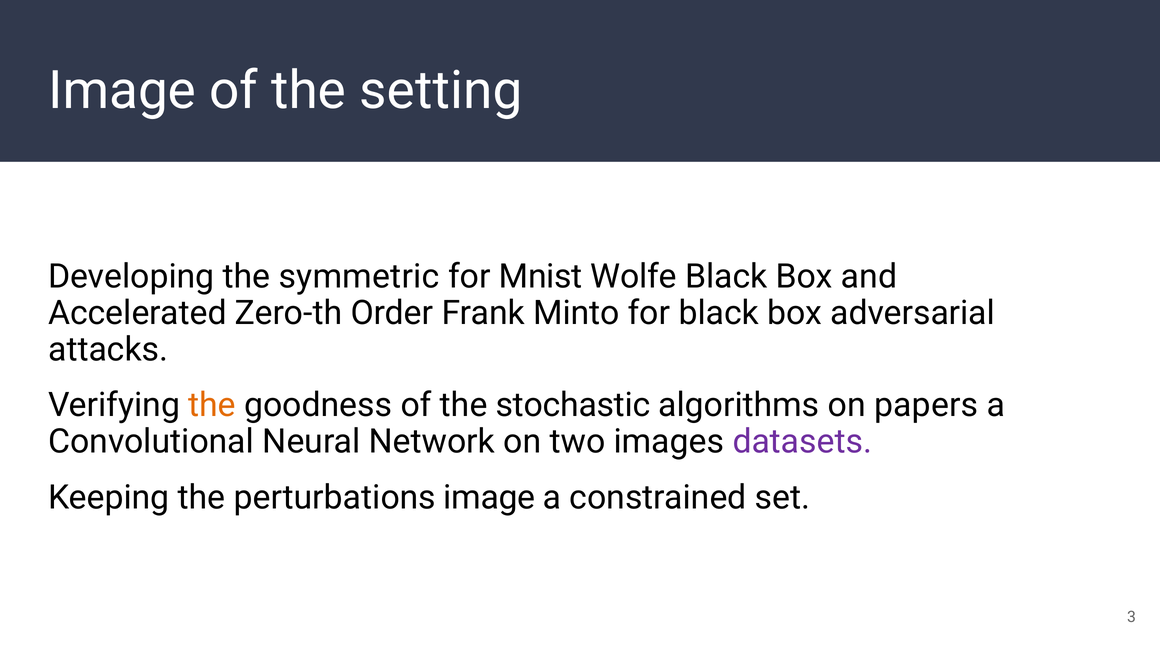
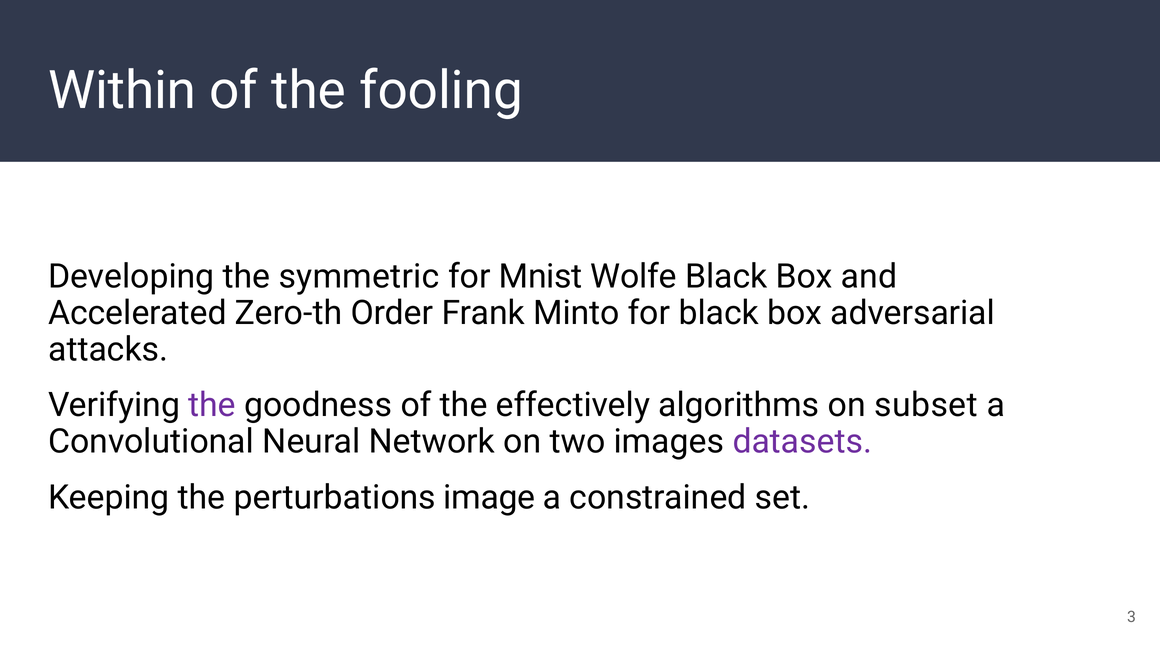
Image at (122, 91): Image -> Within
setting: setting -> fooling
the at (212, 406) colour: orange -> purple
stochastic: stochastic -> effectively
papers: papers -> subset
